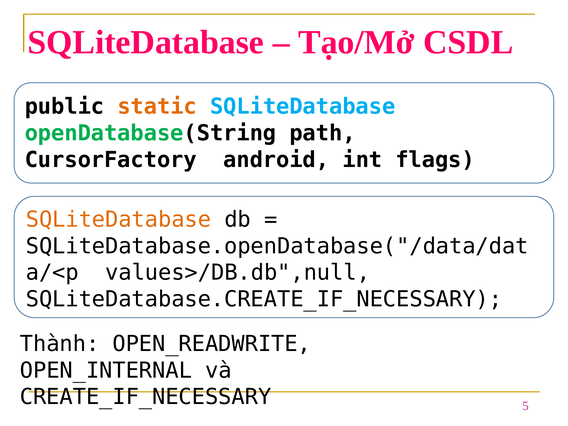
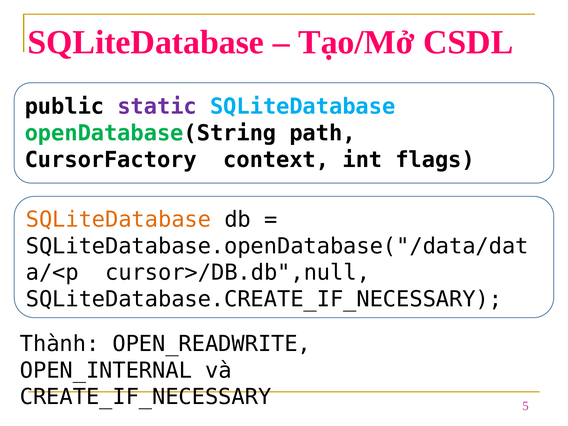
static colour: orange -> purple
android: android -> context
values>/DB.db",null: values>/DB.db",null -> cursor>/DB.db",null
